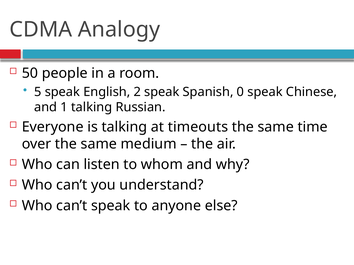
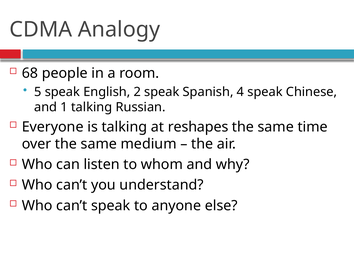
50: 50 -> 68
0: 0 -> 4
timeouts: timeouts -> reshapes
